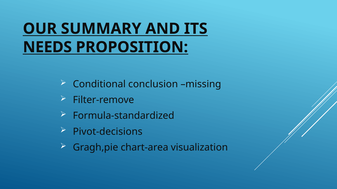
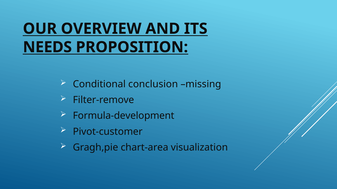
SUMMARY: SUMMARY -> OVERVIEW
Formula-standardized: Formula-standardized -> Formula-development
Pivot-decisions: Pivot-decisions -> Pivot-customer
